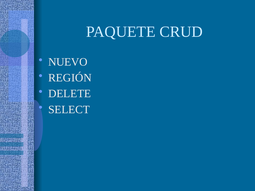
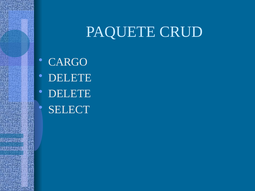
NUEVO: NUEVO -> CARGO
REGIÓN at (70, 78): REGIÓN -> DELETE
